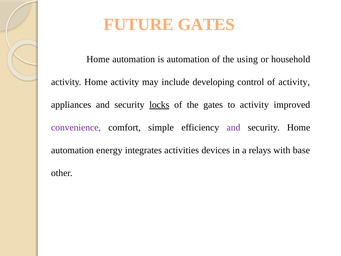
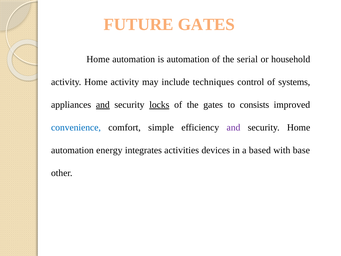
using: using -> serial
developing: developing -> techniques
of activity: activity -> systems
and at (103, 105) underline: none -> present
to activity: activity -> consists
convenience colour: purple -> blue
relays: relays -> based
